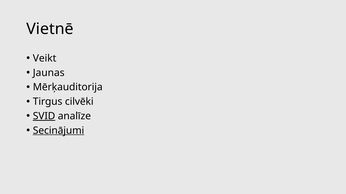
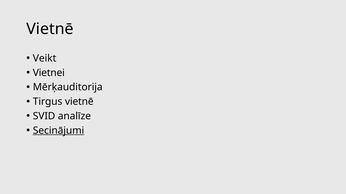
Jaunas: Jaunas -> Vietnei
Tirgus cilvēki: cilvēki -> vietnē
SVID underline: present -> none
